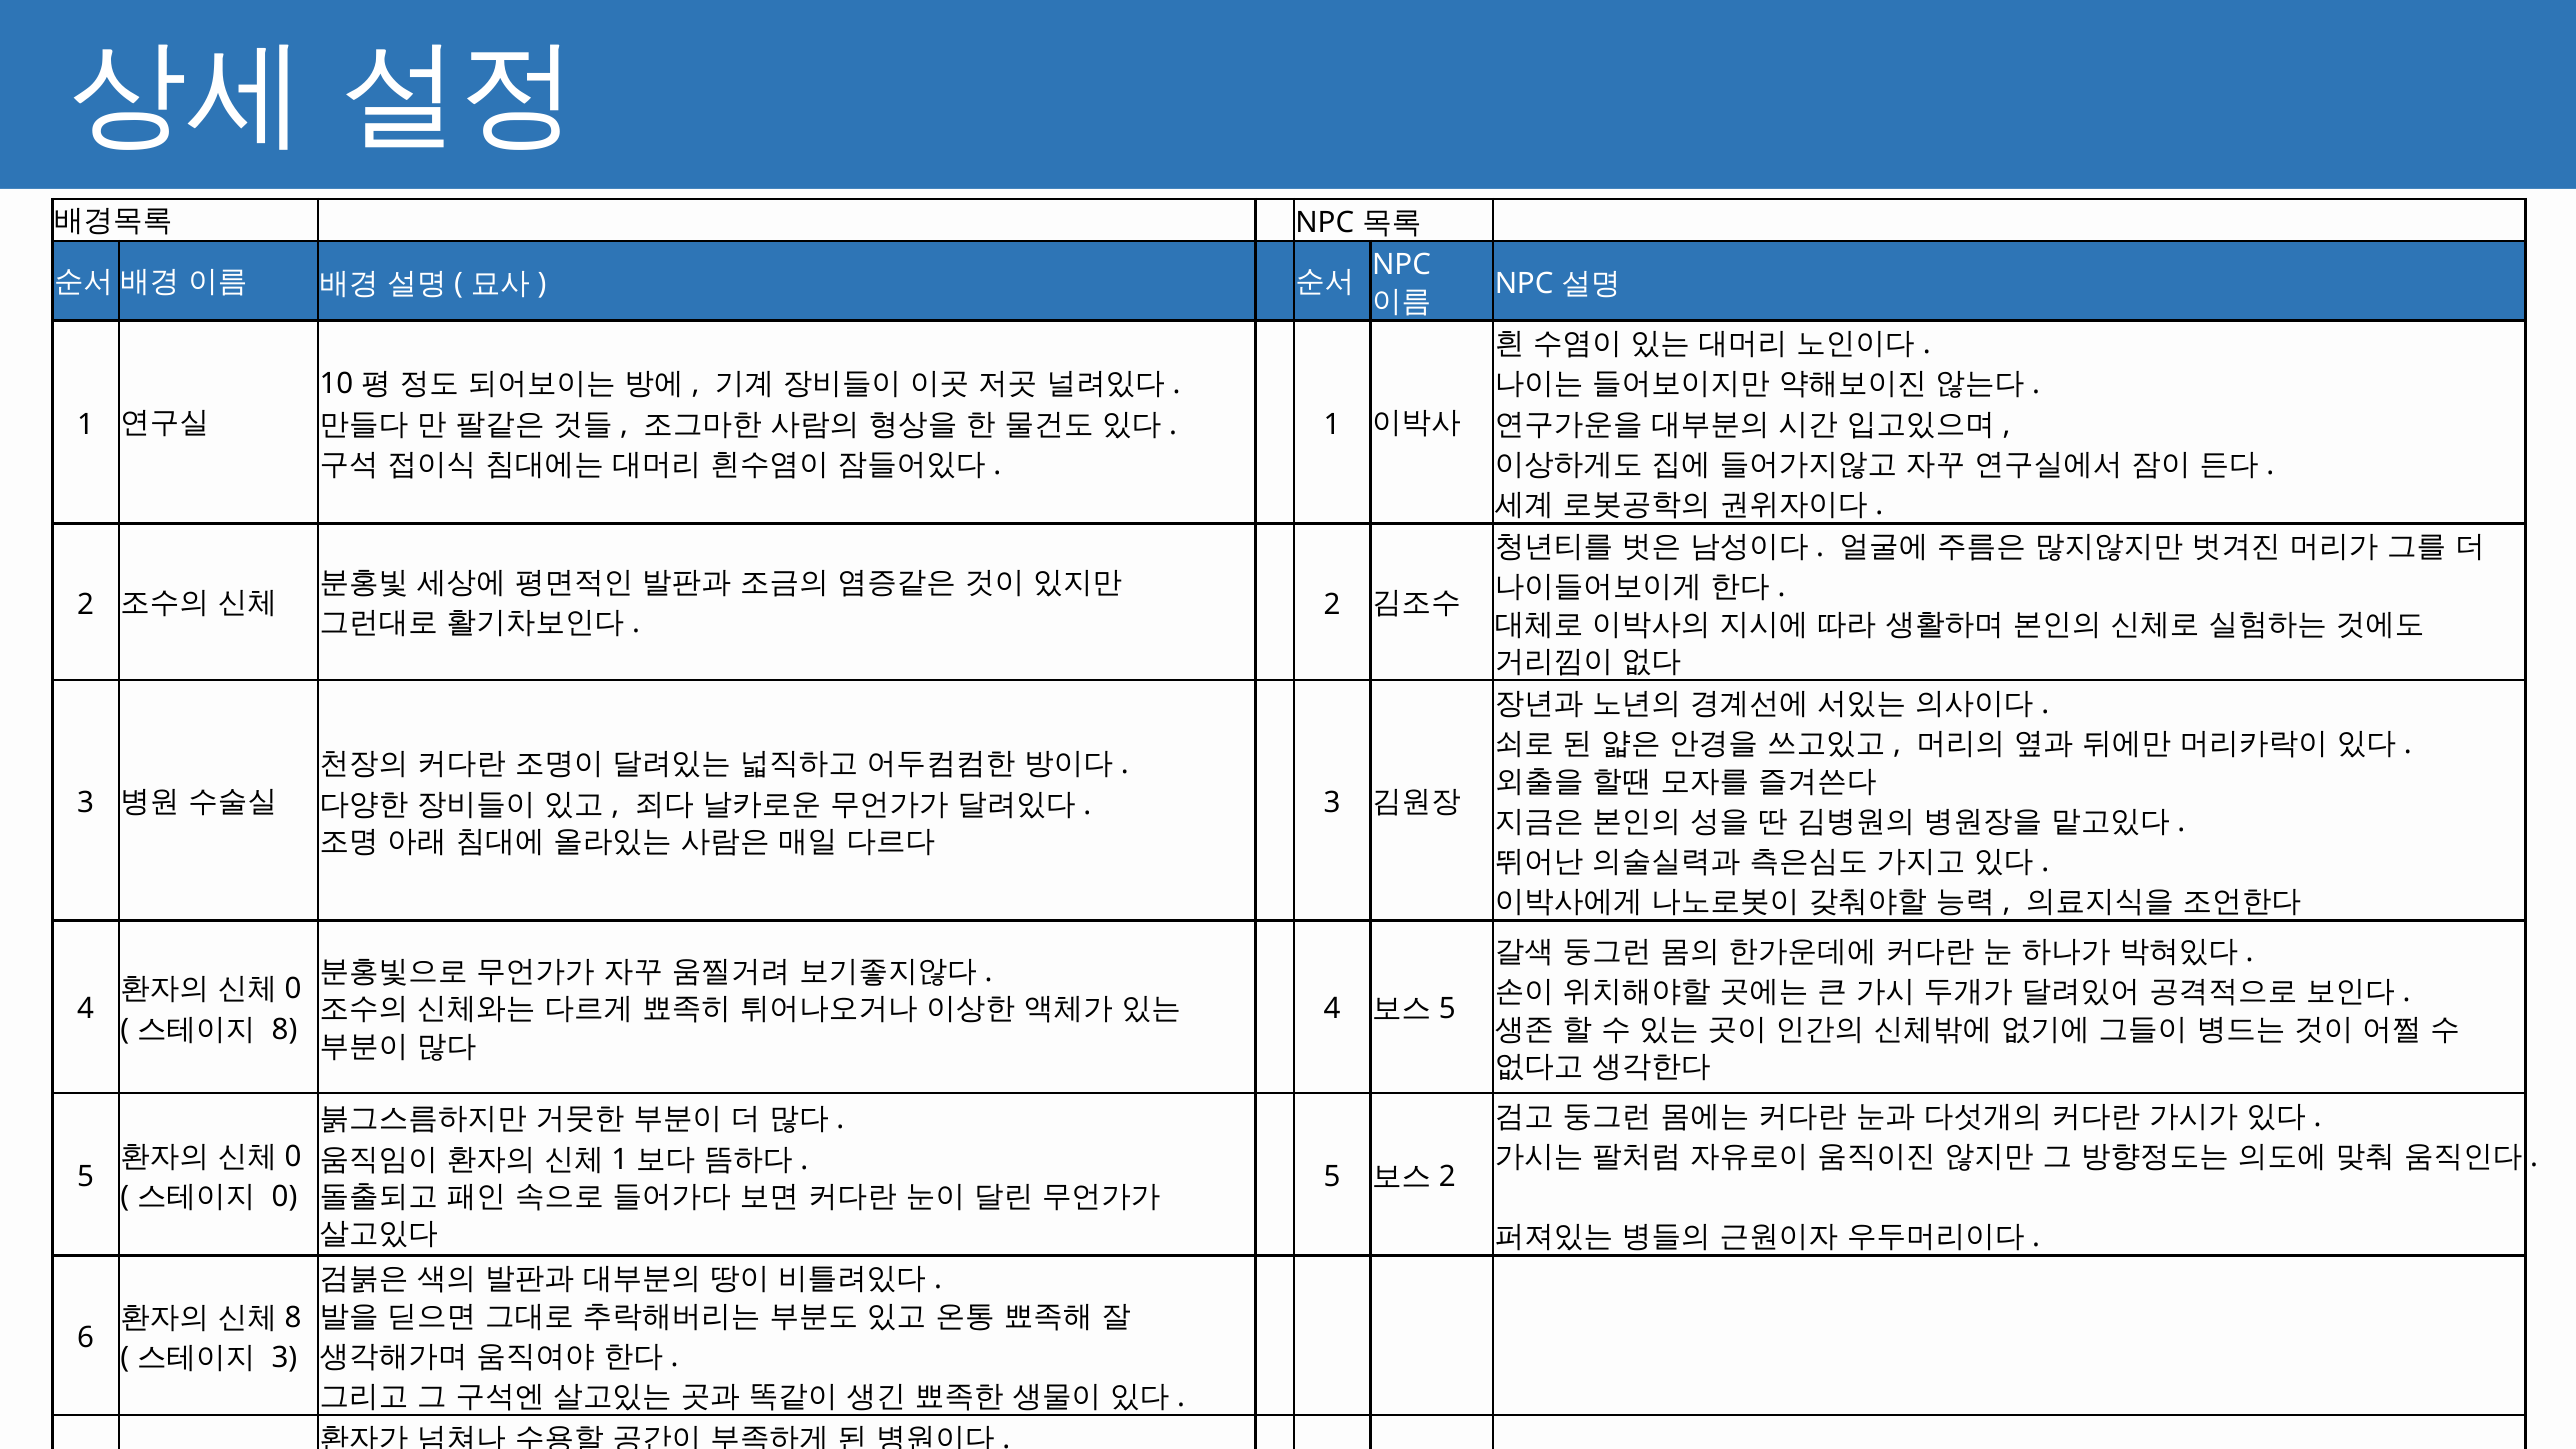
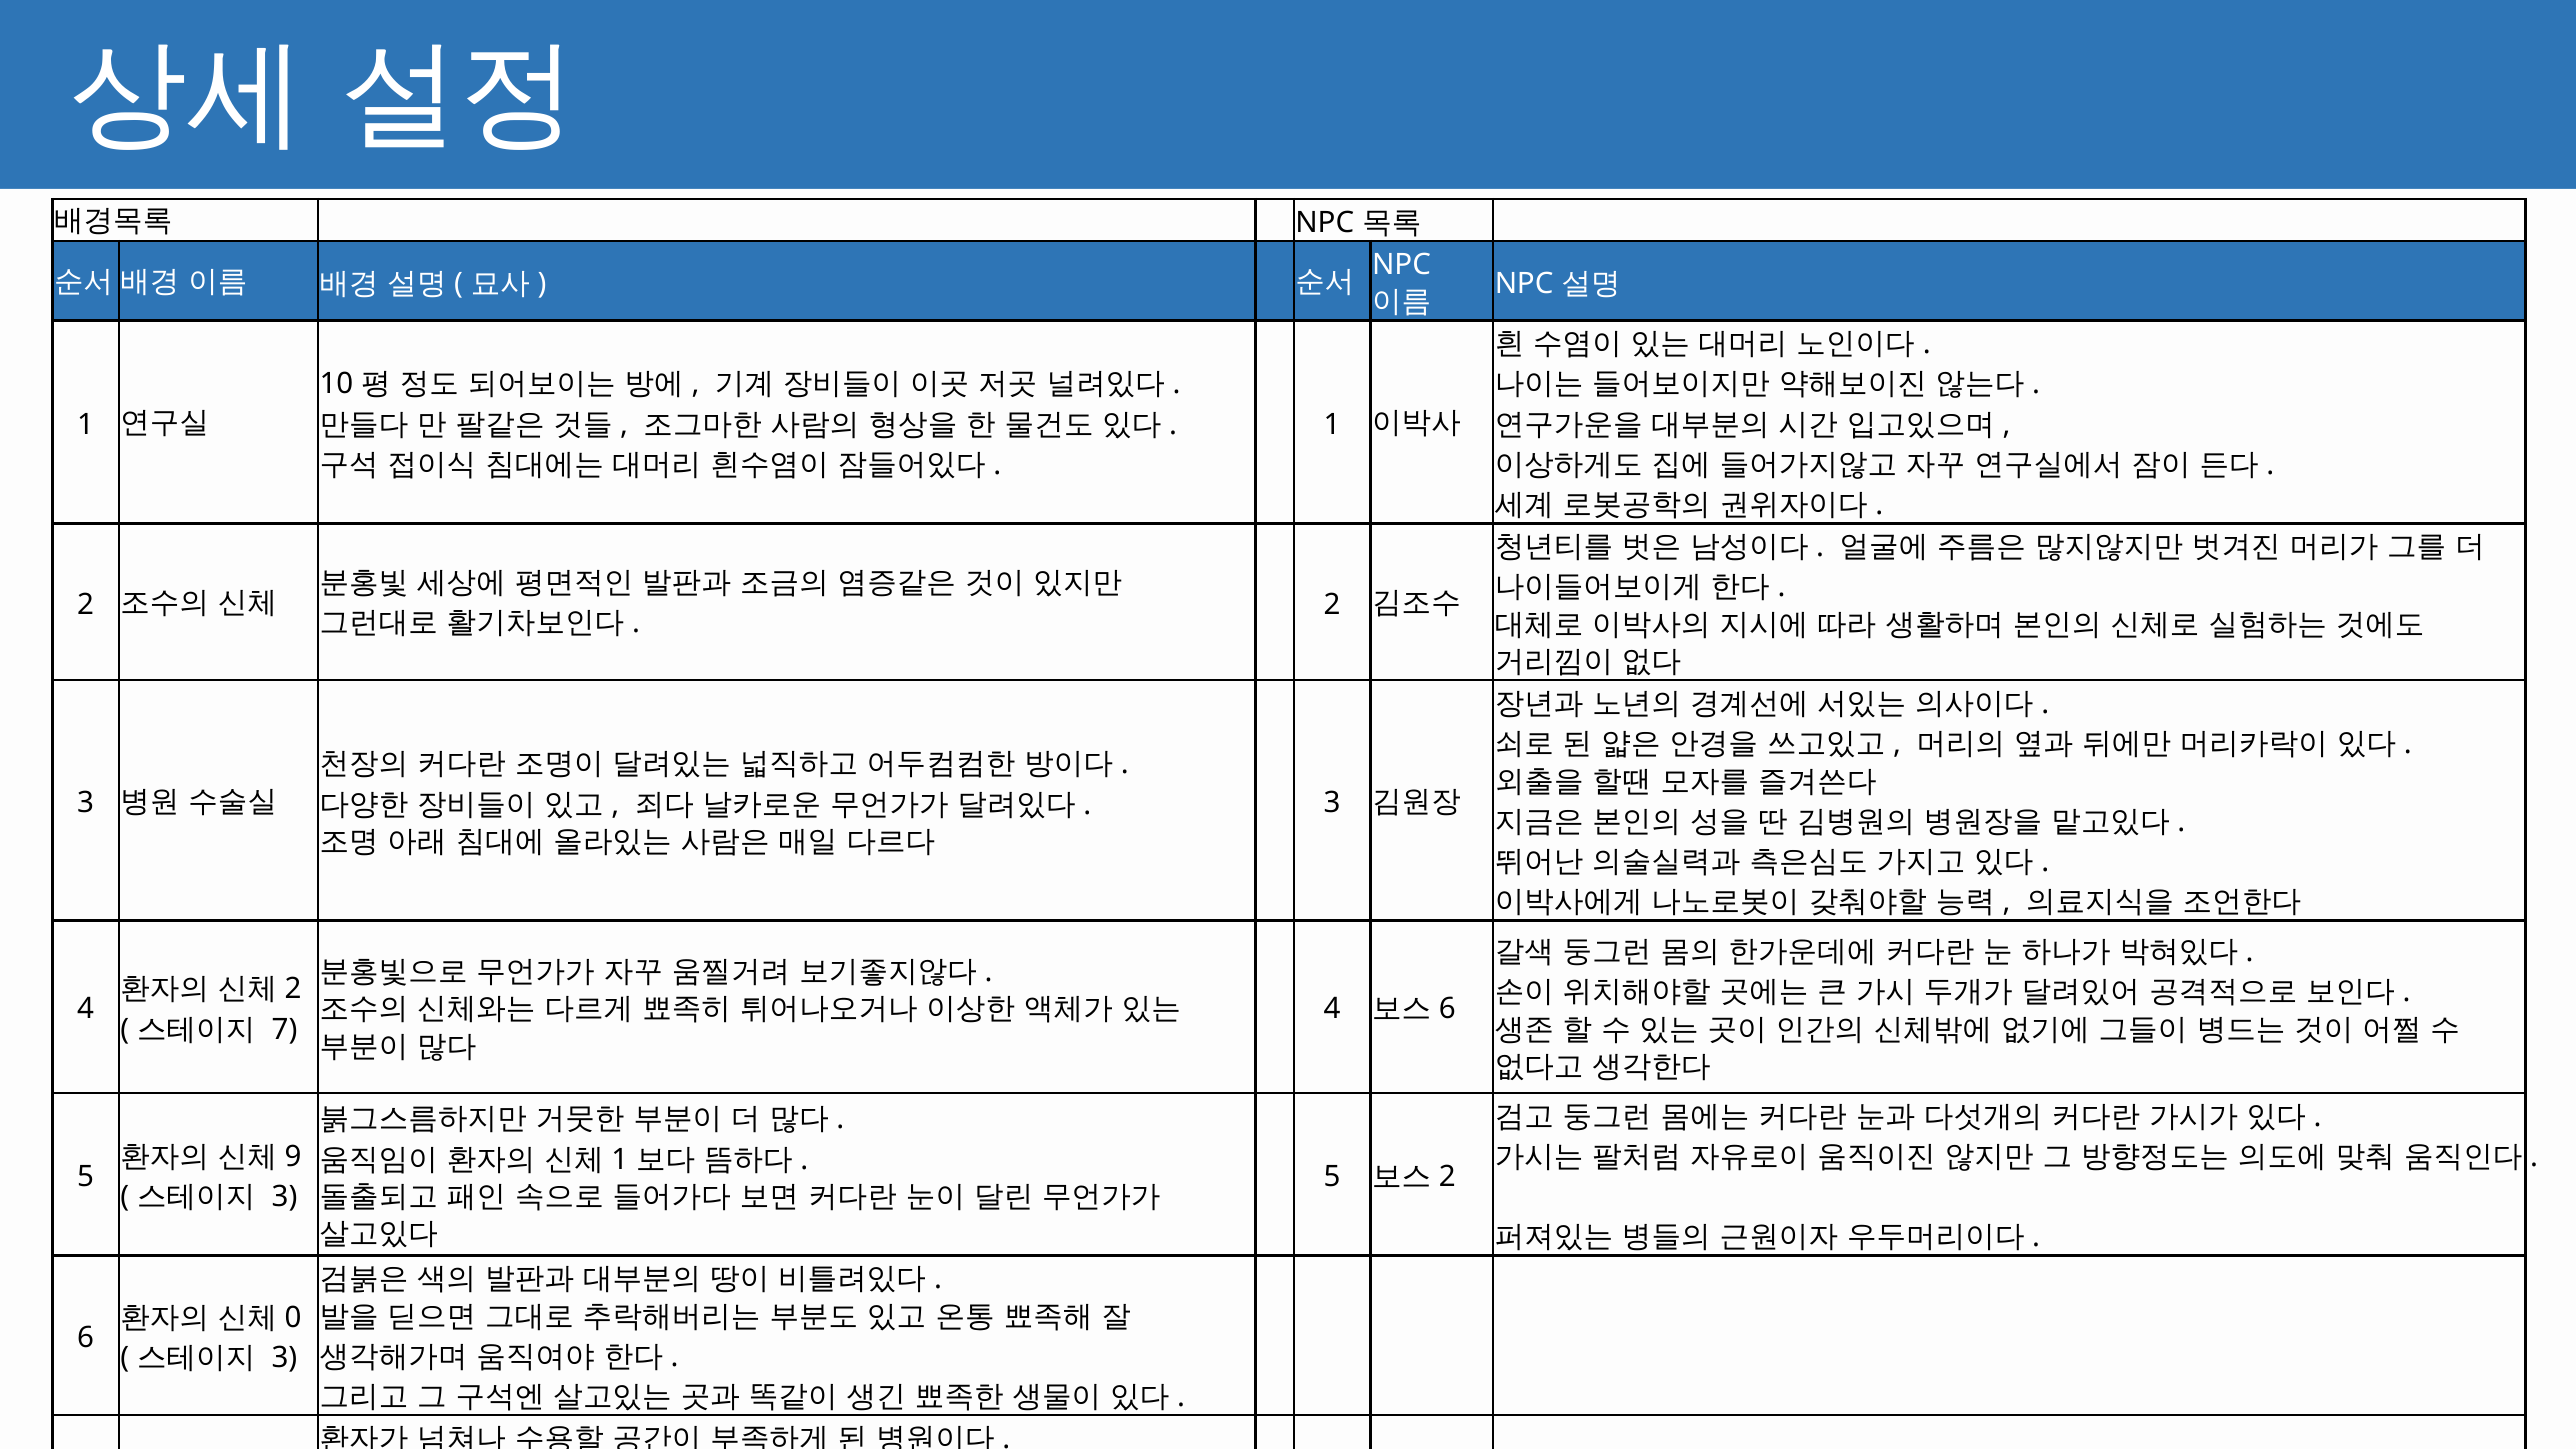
0 at (293, 989): 0 -> 2
5 at (1447, 1009): 5 -> 6
8 at (285, 1029): 8 -> 7
0 at (293, 1157): 0 -> 9
0 at (285, 1197): 0 -> 3
8 at (293, 1318): 8 -> 0
